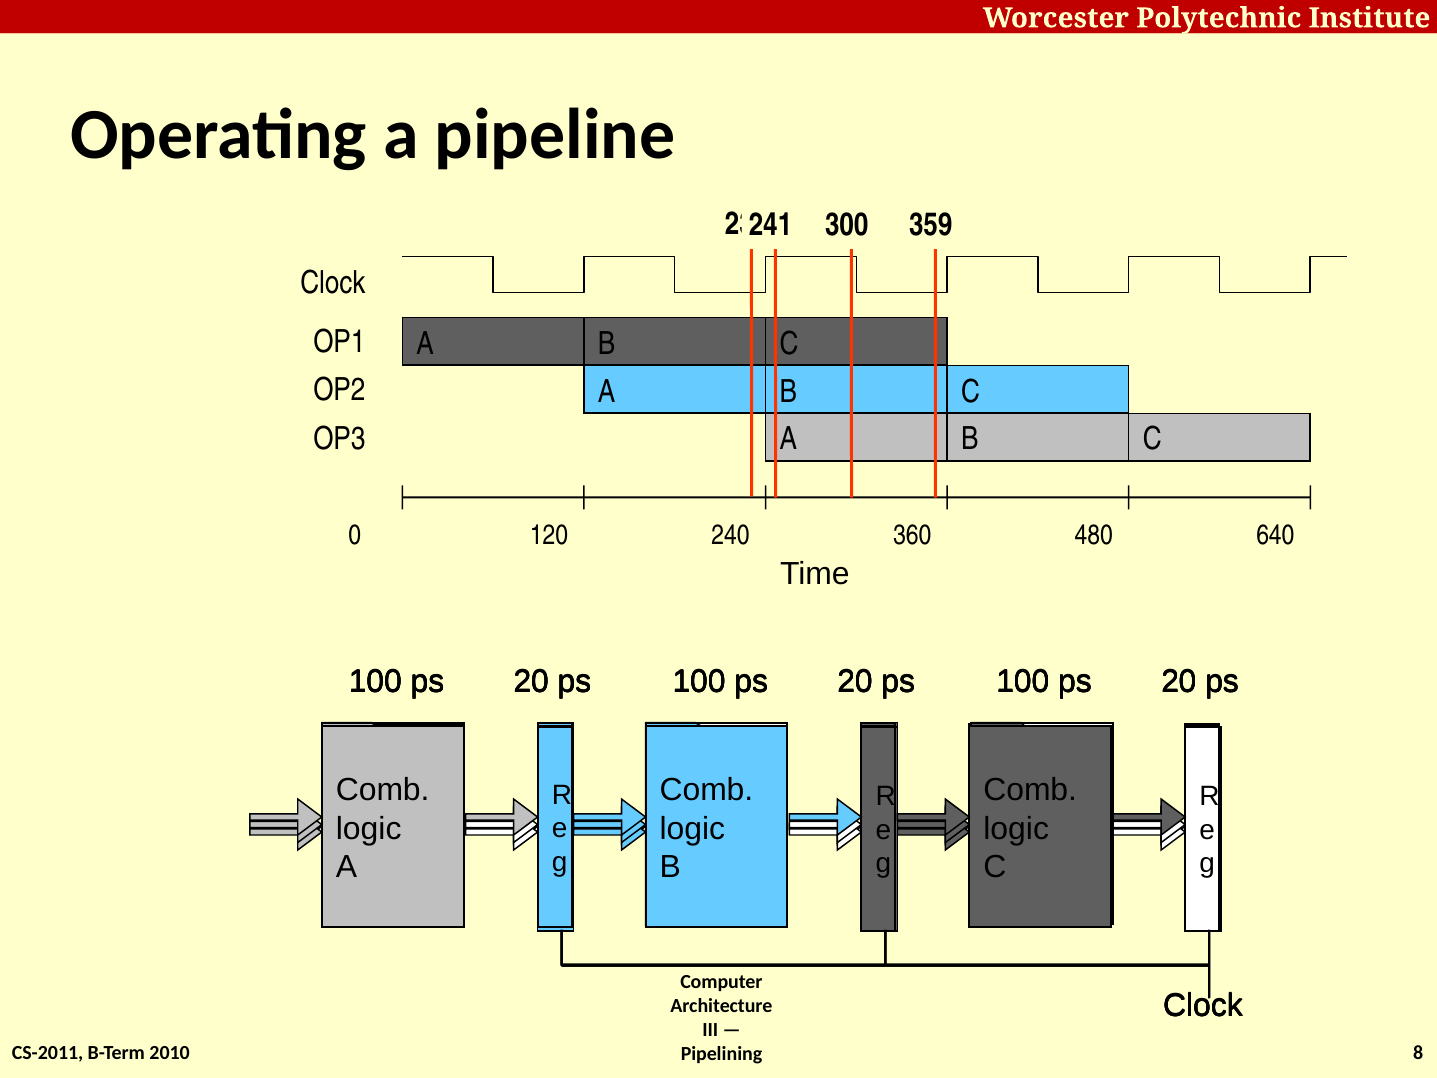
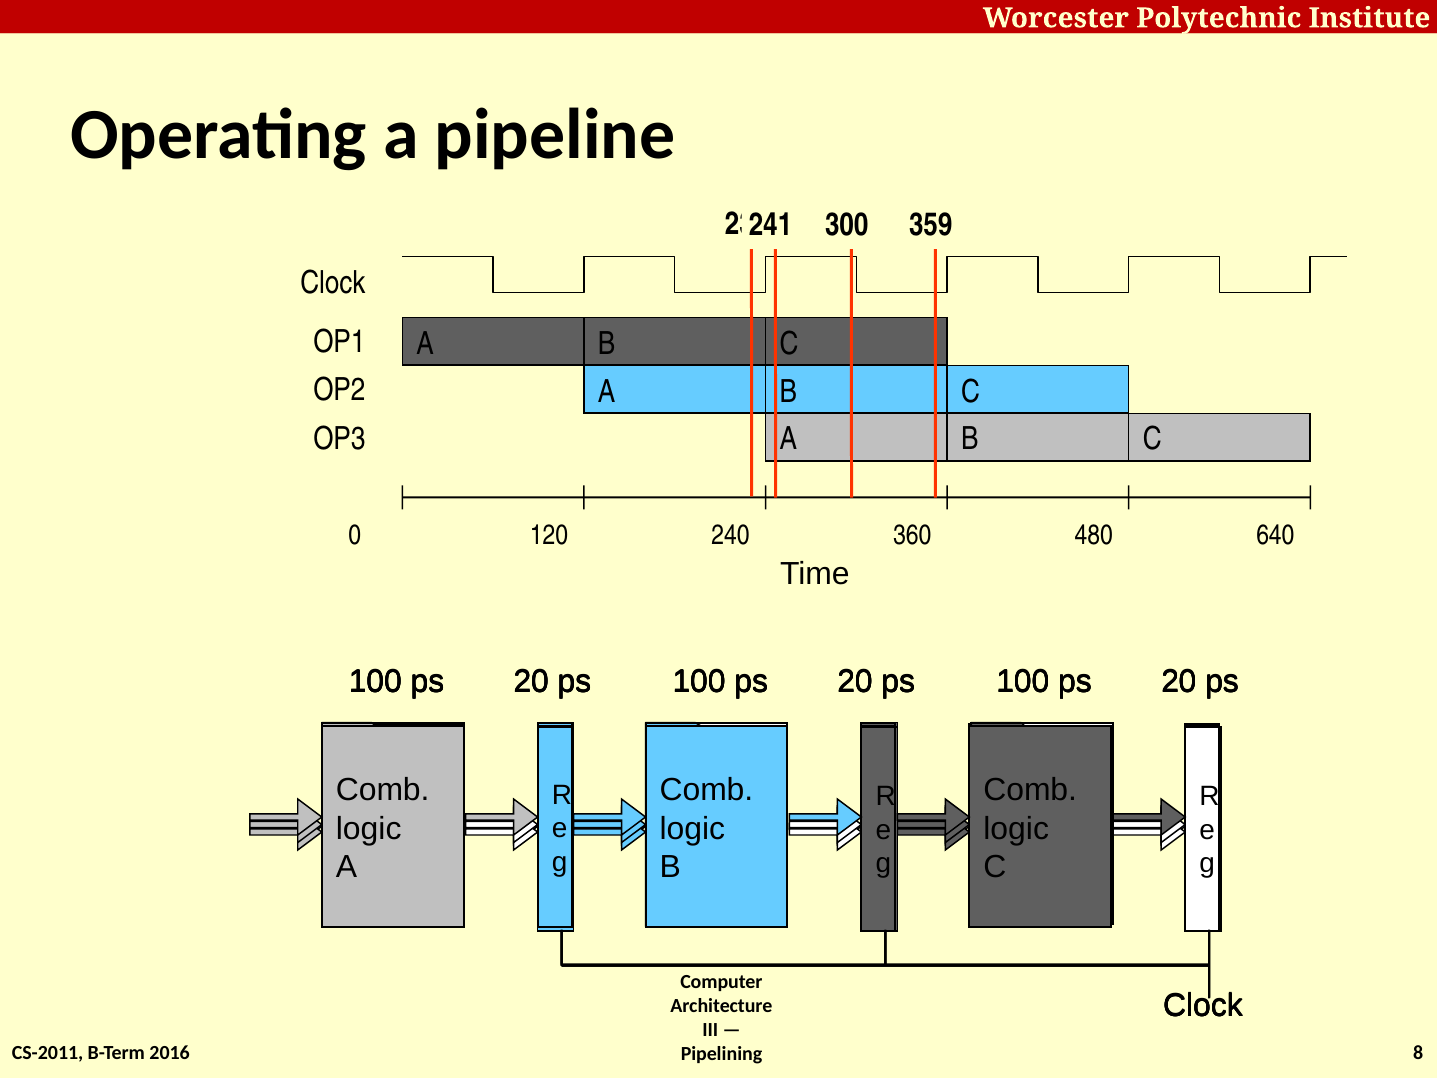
2010: 2010 -> 2016
